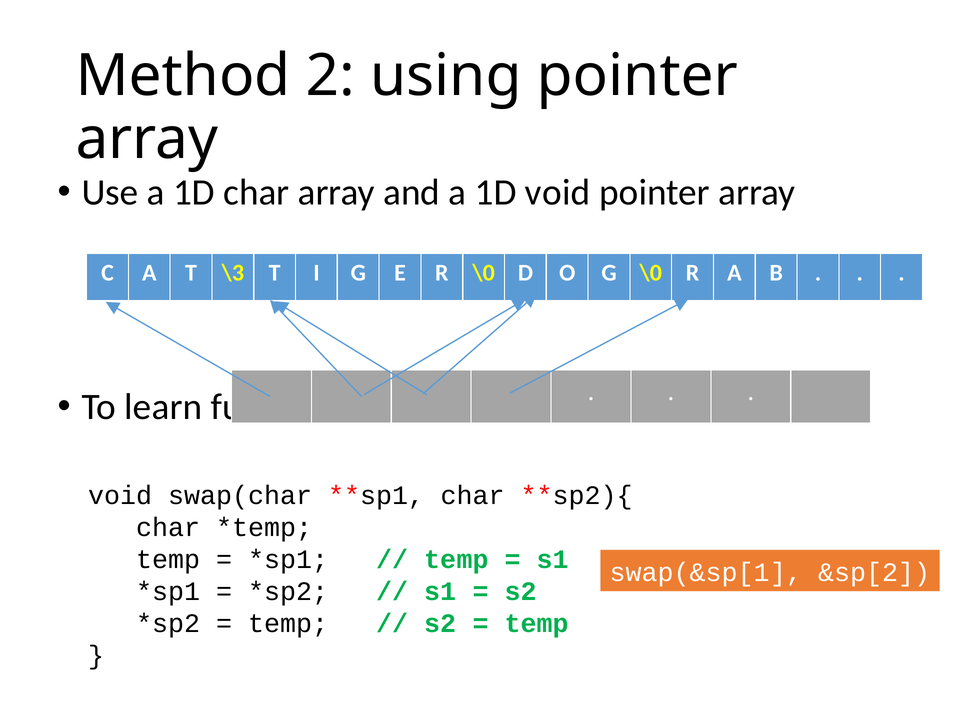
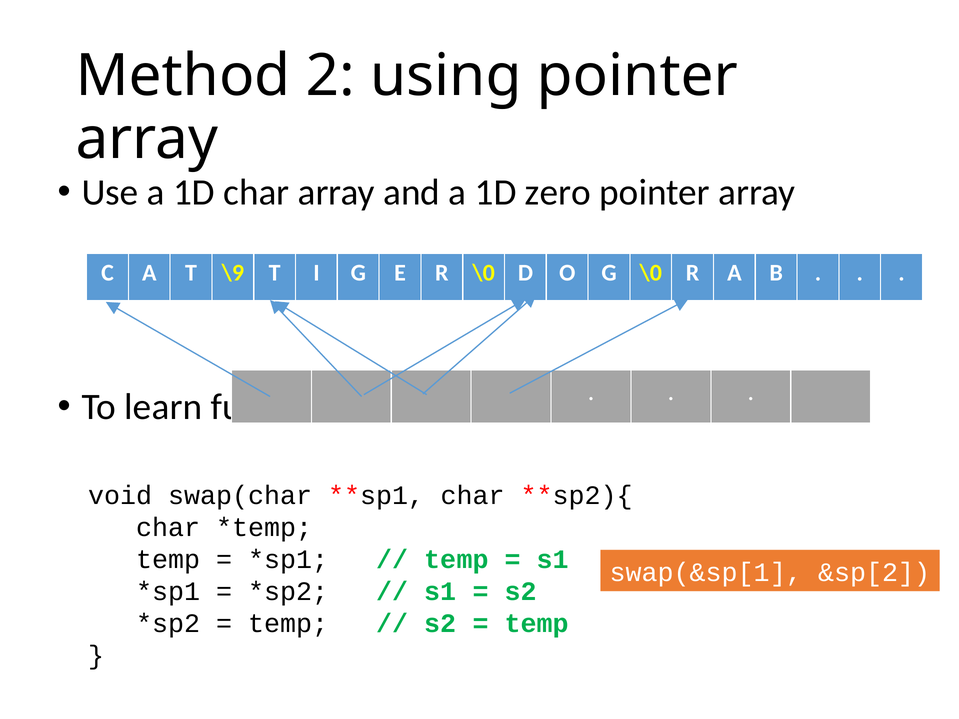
1D void: void -> zero
\3: \3 -> \9
